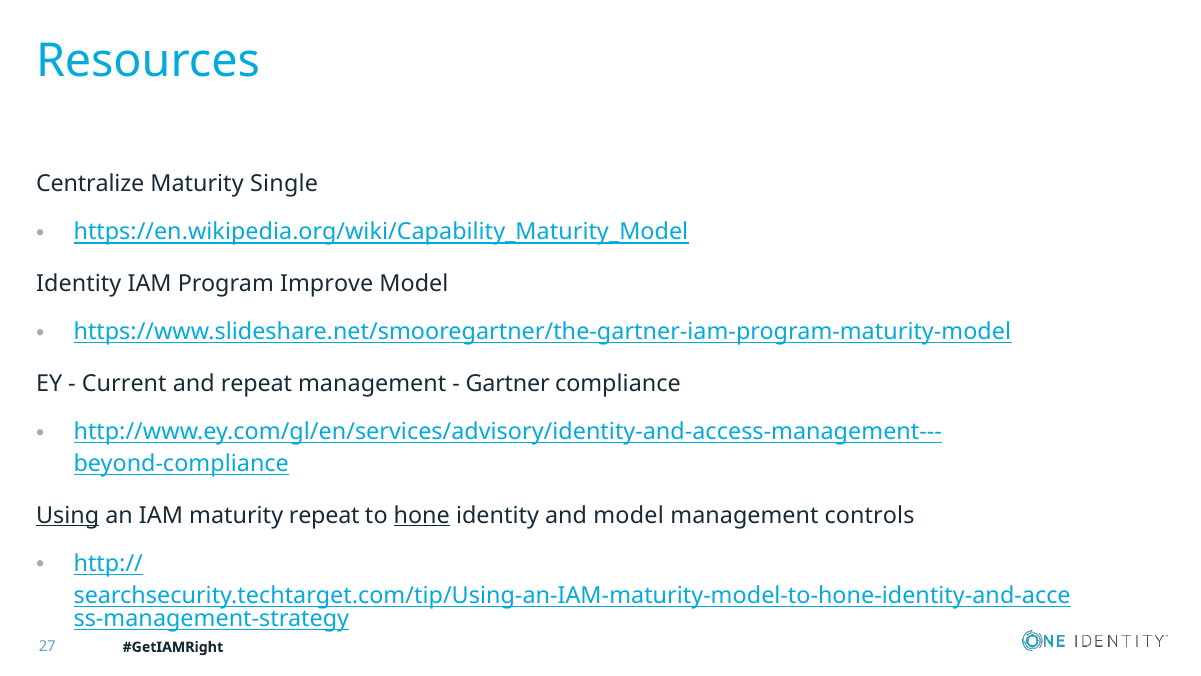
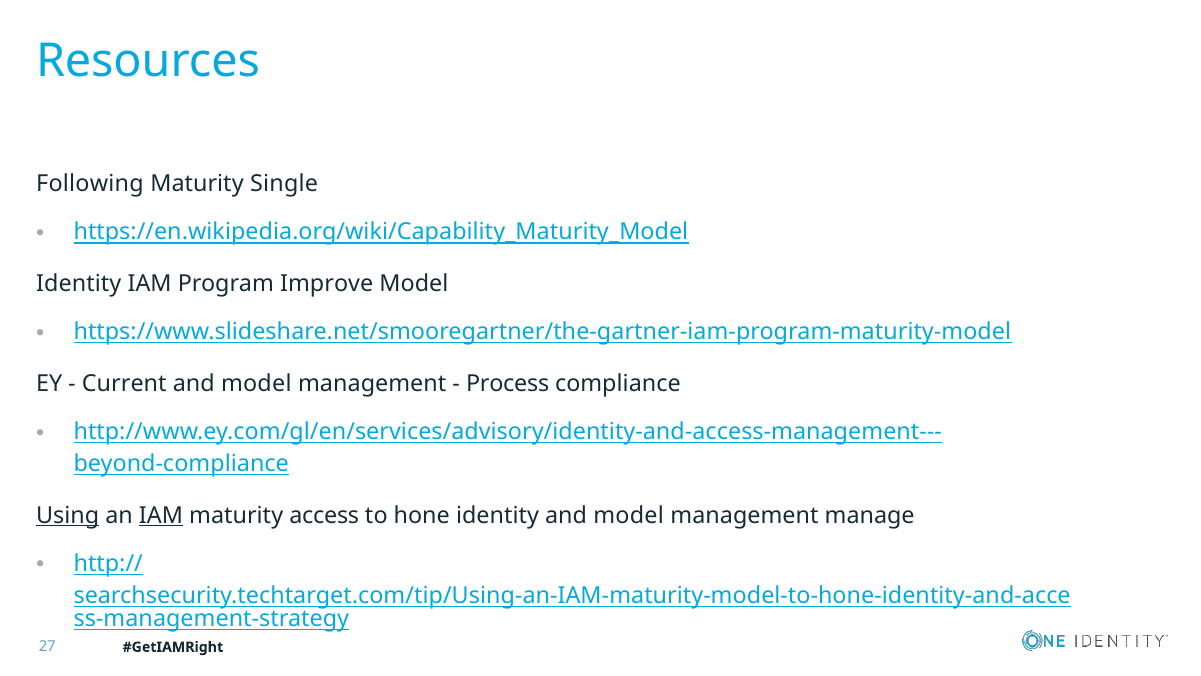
Centralize: Centralize -> Following
repeat at (256, 384): repeat -> model
Gartner: Gartner -> Process
IAM at (161, 515) underline: none -> present
maturity repeat: repeat -> access
hone underline: present -> none
controls: controls -> manage
